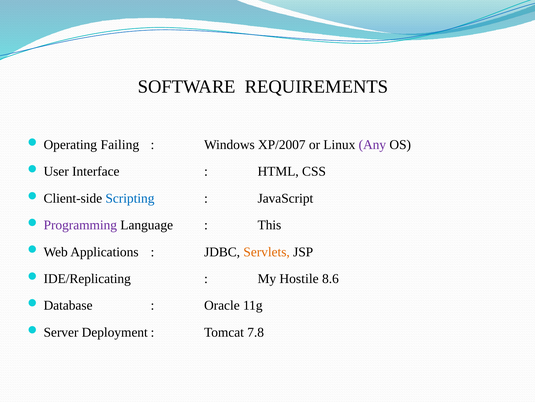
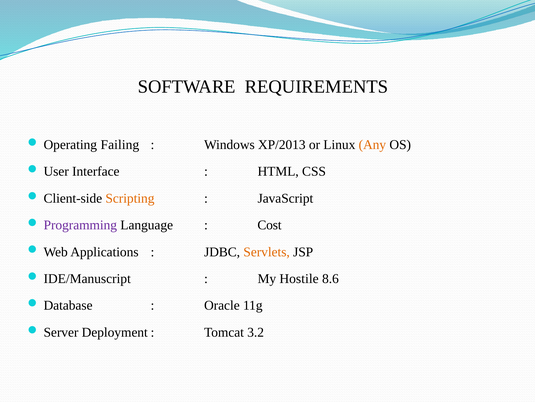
XP/2007: XP/2007 -> XP/2013
Any colour: purple -> orange
Scripting colour: blue -> orange
This: This -> Cost
IDE/Replicating: IDE/Replicating -> IDE/Manuscript
7.8: 7.8 -> 3.2
